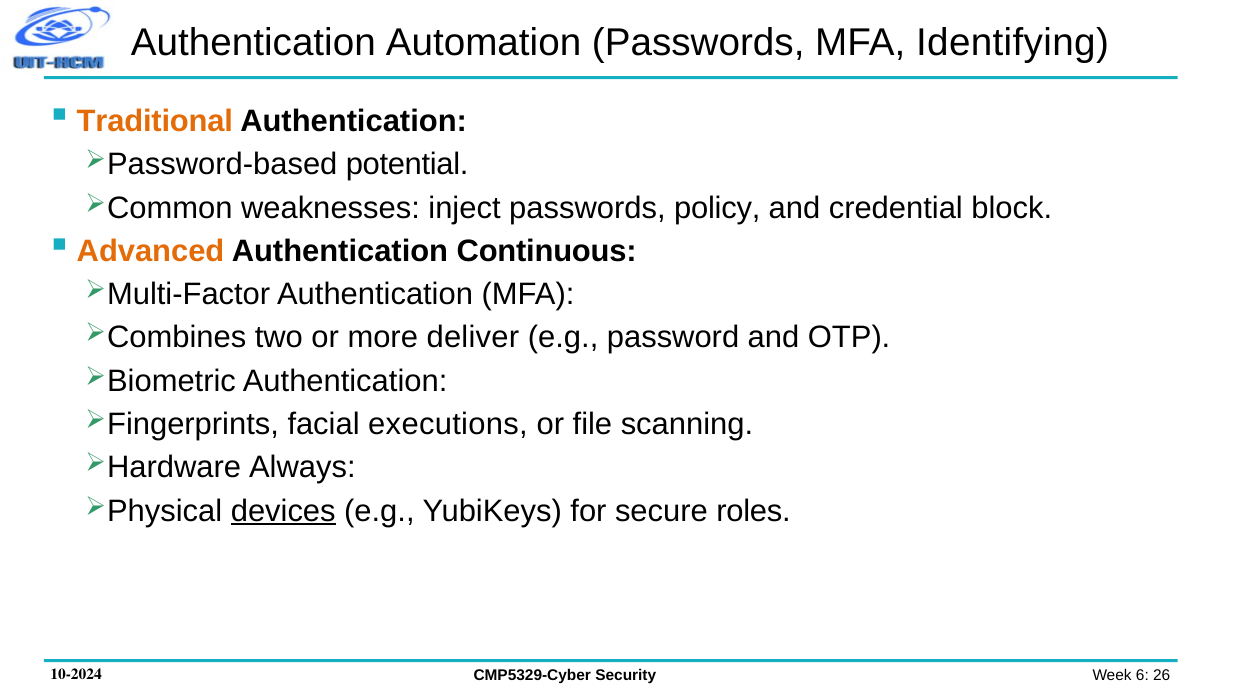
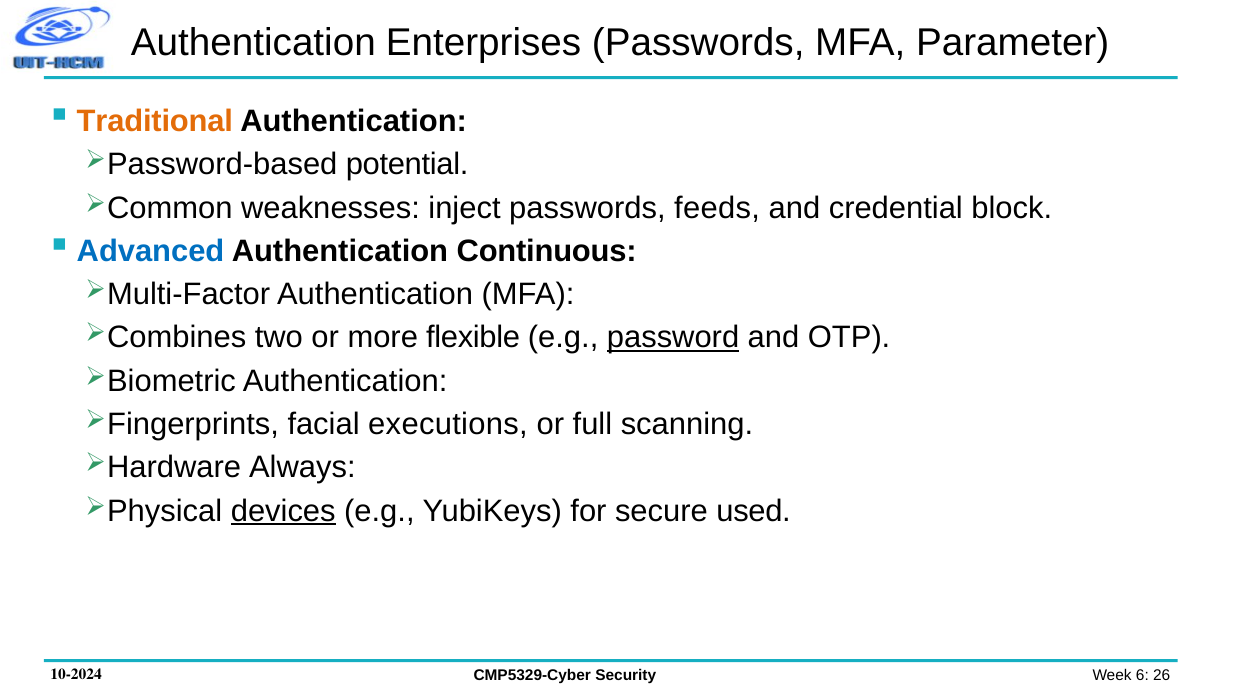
Automation: Automation -> Enterprises
Identifying: Identifying -> Parameter
policy: policy -> feeds
Advanced colour: orange -> blue
deliver: deliver -> flexible
password underline: none -> present
file: file -> full
roles: roles -> used
